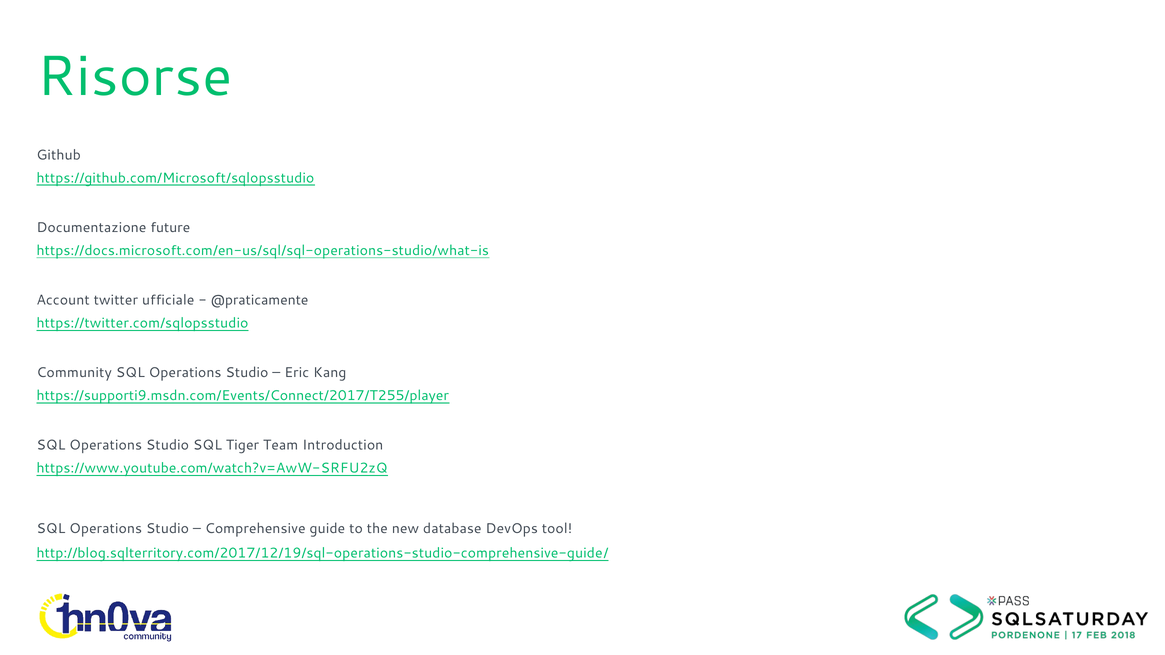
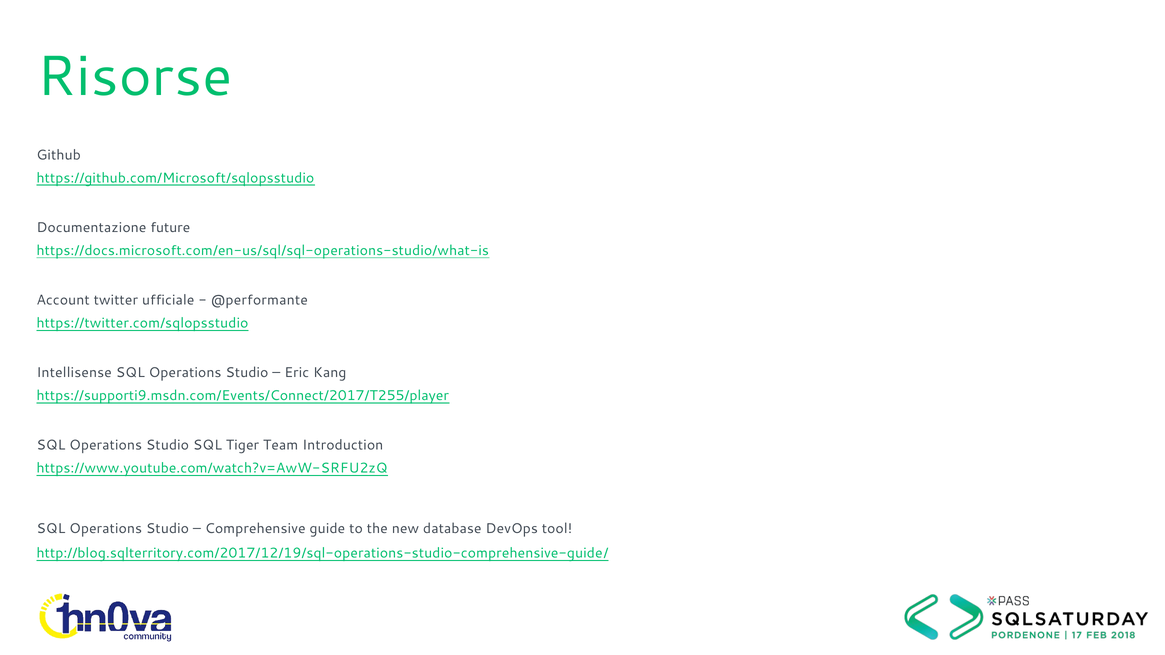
@praticamente: @praticamente -> @performante
Community: Community -> Intellisense
